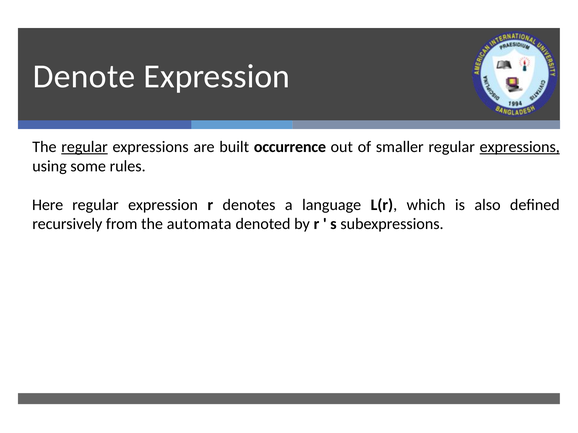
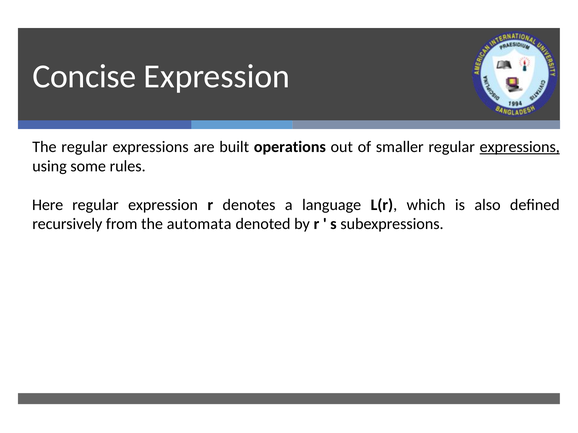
Denote: Denote -> Concise
regular at (85, 147) underline: present -> none
occurrence: occurrence -> operations
